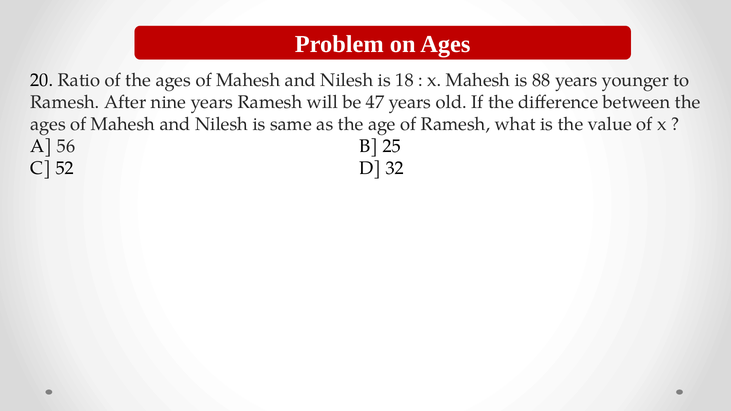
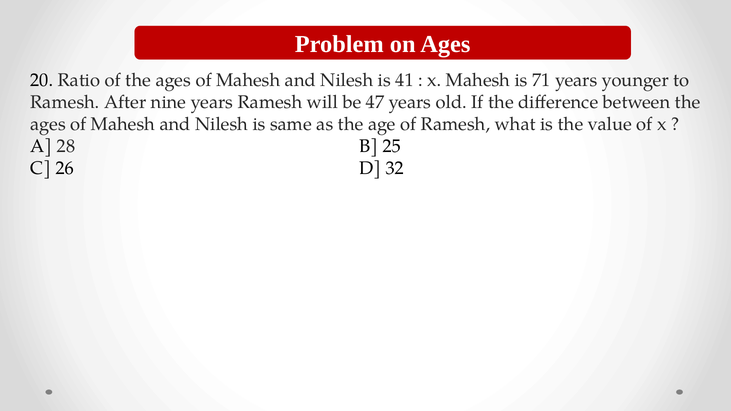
18: 18 -> 41
88: 88 -> 71
56: 56 -> 28
52: 52 -> 26
